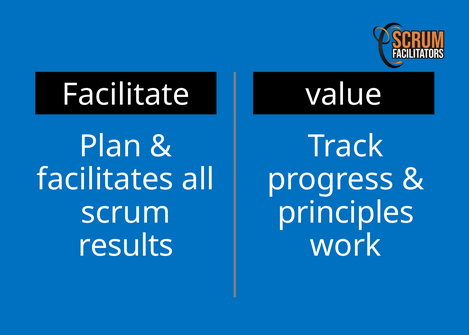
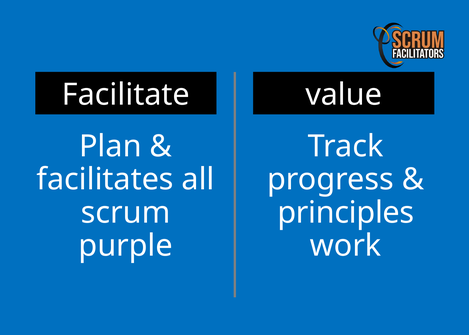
results: results -> purple
